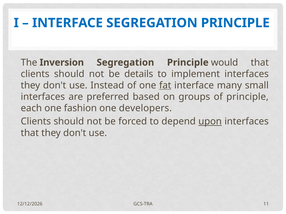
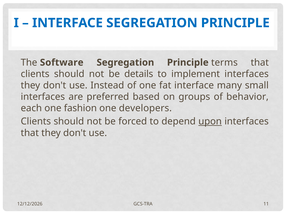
Inversion: Inversion -> Software
would: would -> terms
fat underline: present -> none
of principle: principle -> behavior
